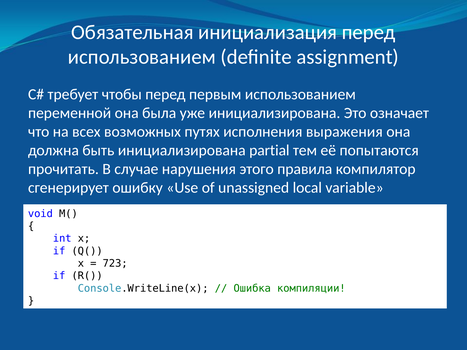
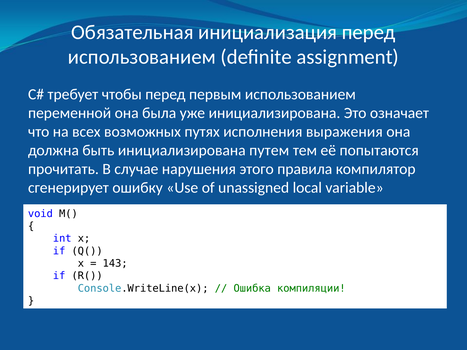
partial: partial -> путем
723: 723 -> 143
